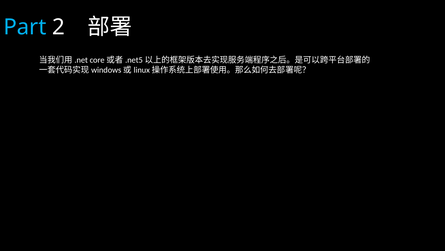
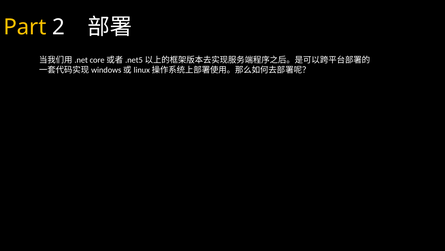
Part colour: light blue -> yellow
